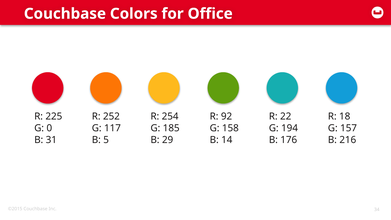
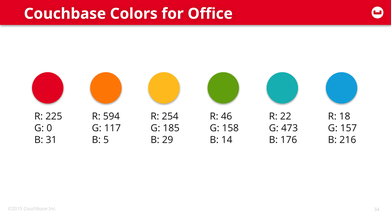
252: 252 -> 594
92: 92 -> 46
194: 194 -> 473
